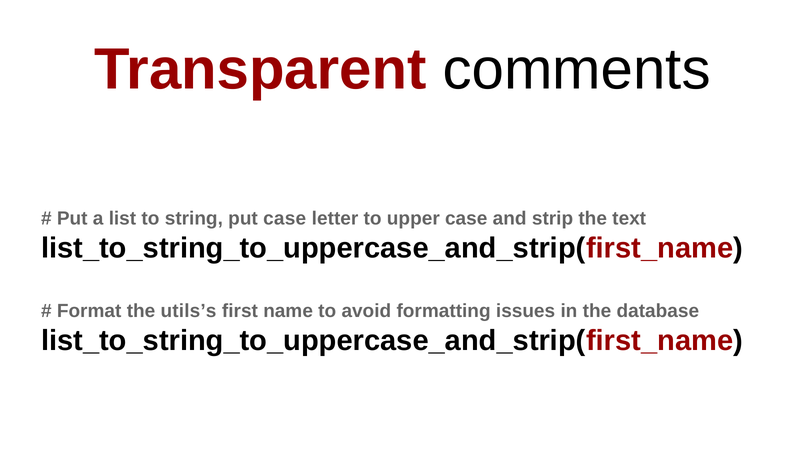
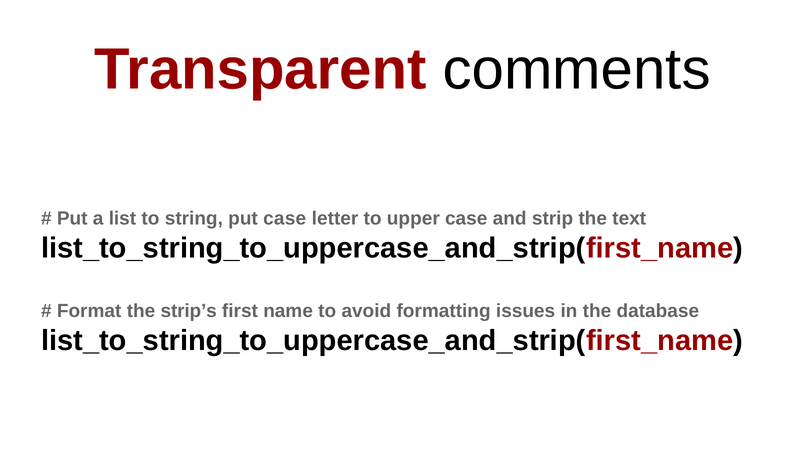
utils’s: utils’s -> strip’s
